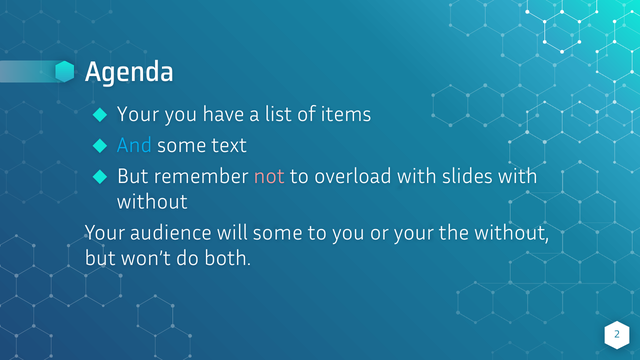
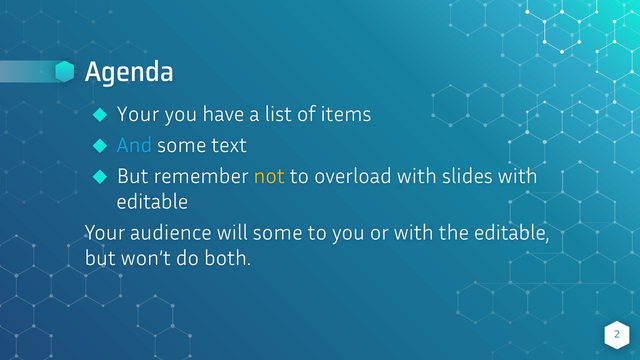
not colour: pink -> yellow
without at (152, 202): without -> editable
or your: your -> with
the without: without -> editable
